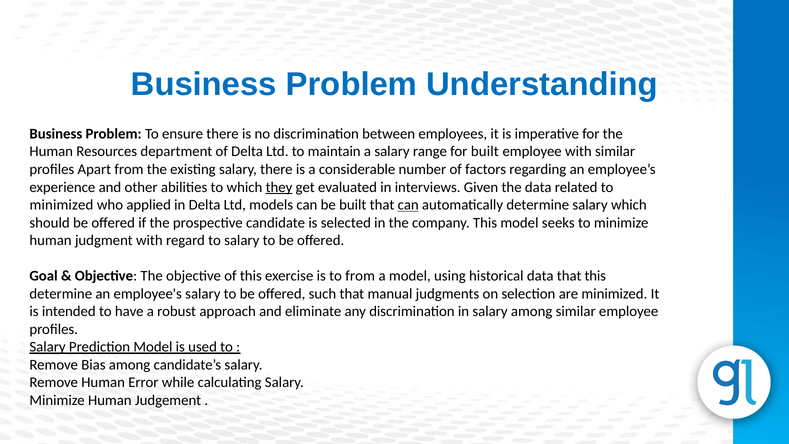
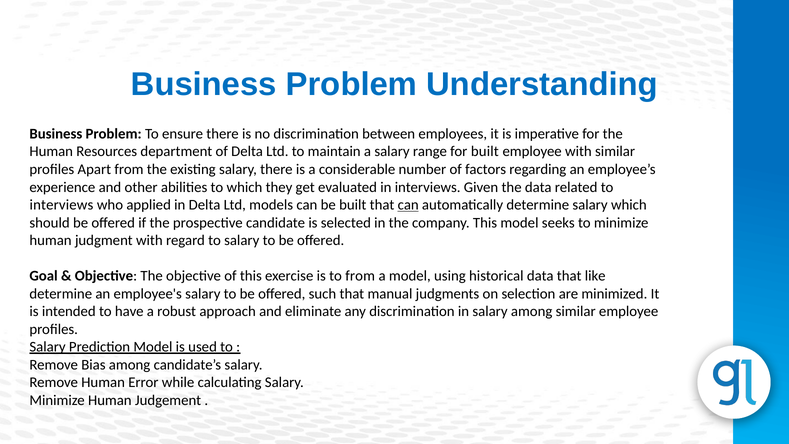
they underline: present -> none
minimized at (61, 205): minimized -> interviews
that this: this -> like
